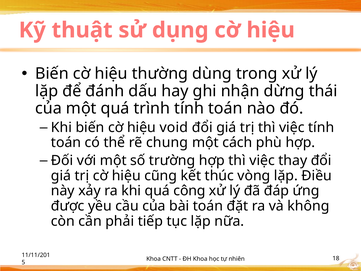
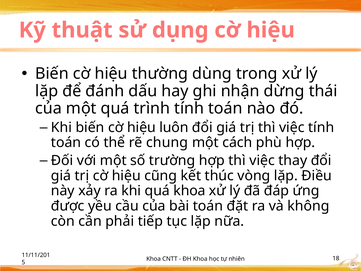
void: void -> luôn
quá công: công -> khoa
